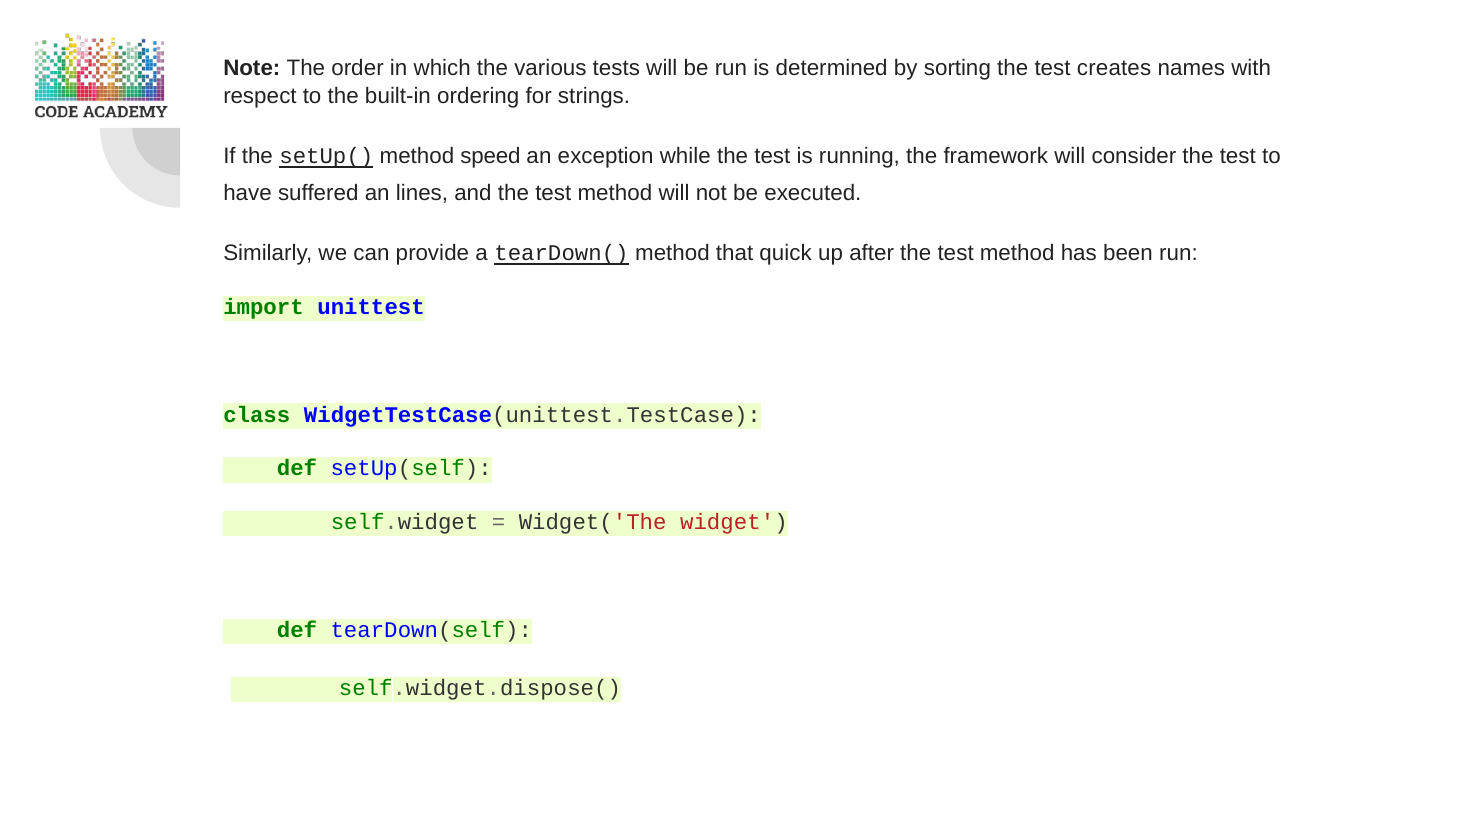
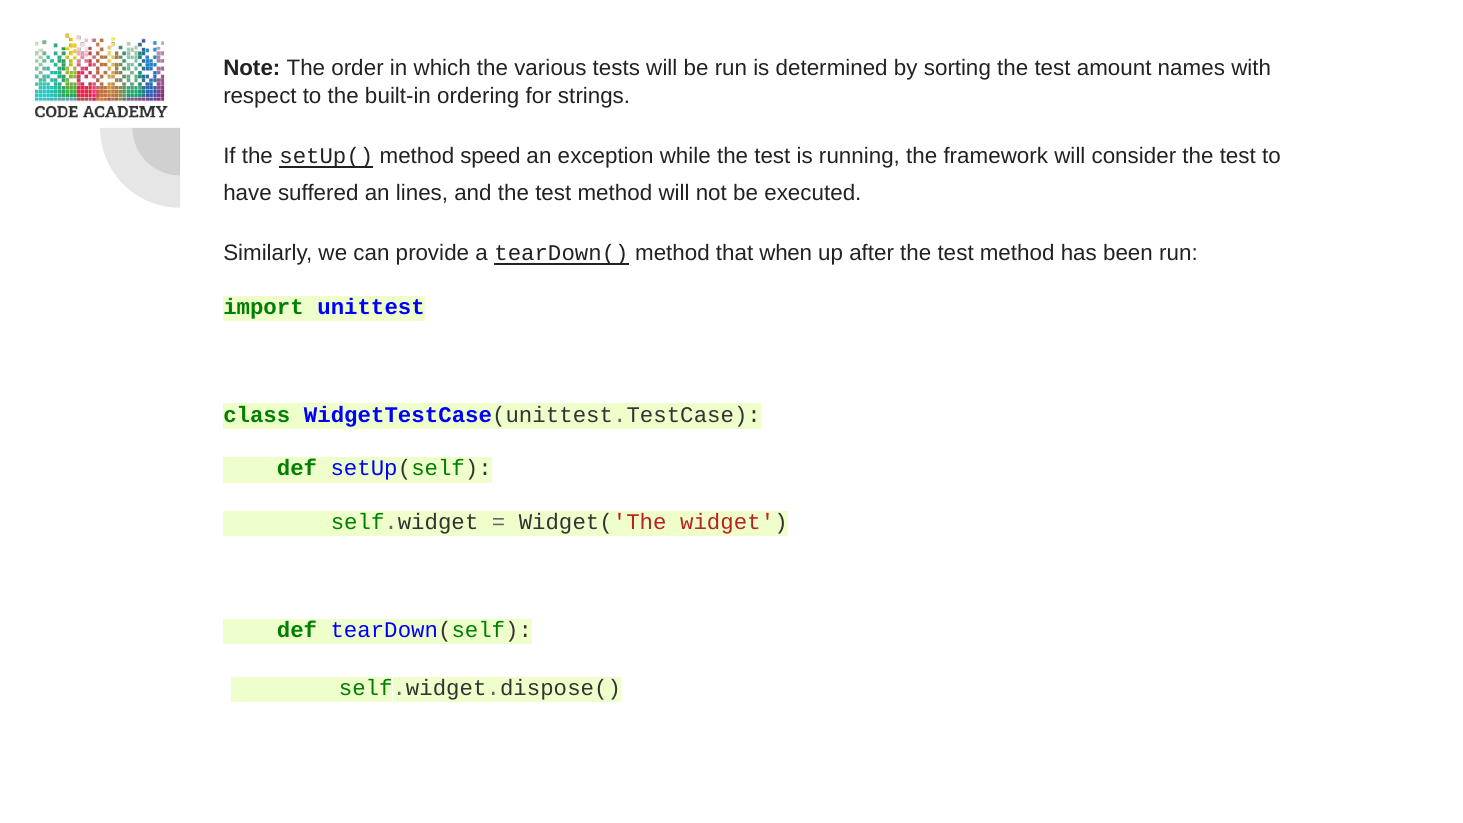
creates: creates -> amount
quick: quick -> when
